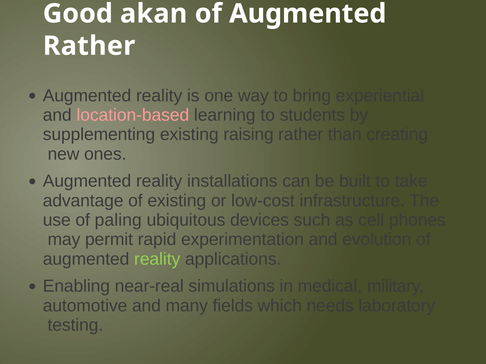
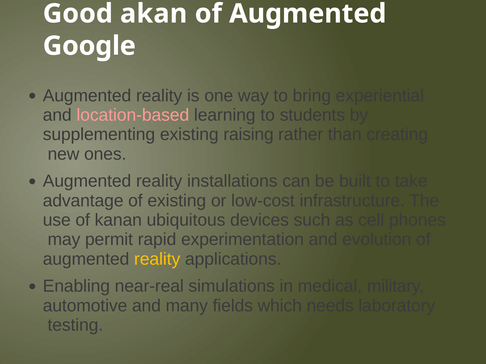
Rather at (89, 46): Rather -> Google
paling: paling -> kanan
reality at (157, 259) colour: light green -> yellow
